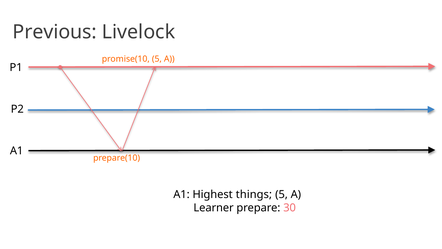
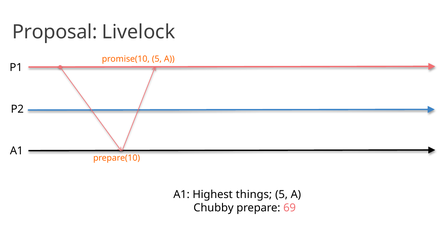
Previous: Previous -> Proposal
Learner: Learner -> Chubby
30: 30 -> 69
